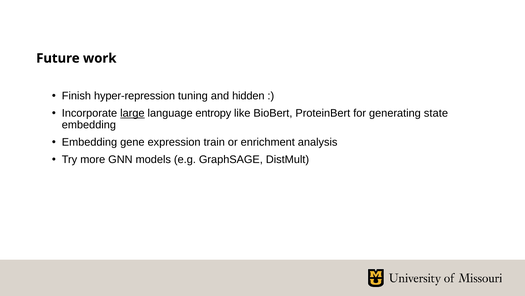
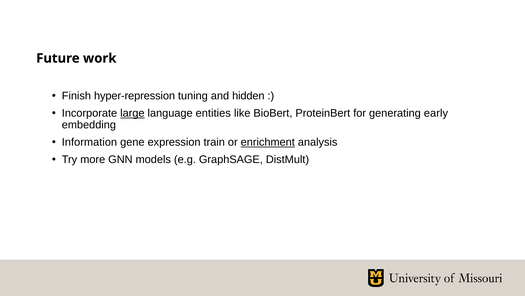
entropy: entropy -> entities
state: state -> early
Embedding at (89, 142): Embedding -> Information
enrichment underline: none -> present
